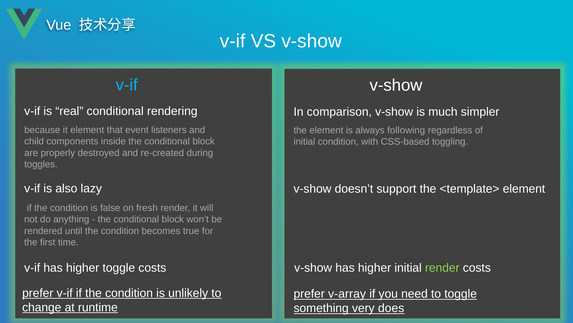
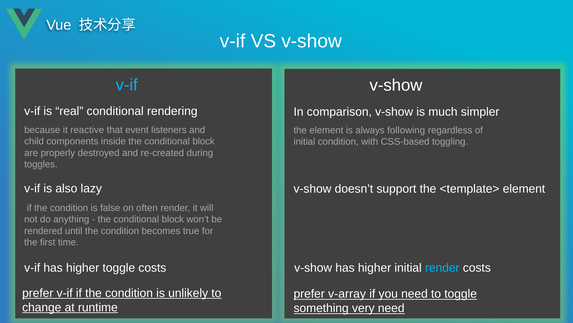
it element: element -> reactive
fresh: fresh -> often
render at (442, 267) colour: light green -> light blue
very does: does -> need
